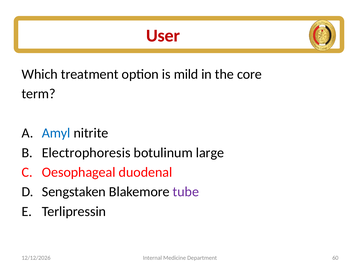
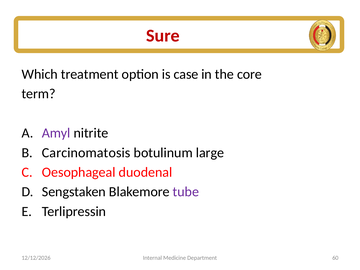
User: User -> Sure
mild: mild -> case
Amyl colour: blue -> purple
Electrophoresis: Electrophoresis -> Carcinomatosis
